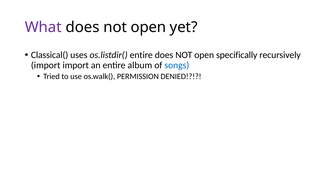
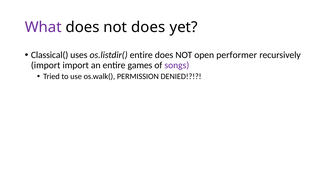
open at (148, 27): open -> does
specifically: specifically -> performer
album: album -> games
songs colour: blue -> purple
